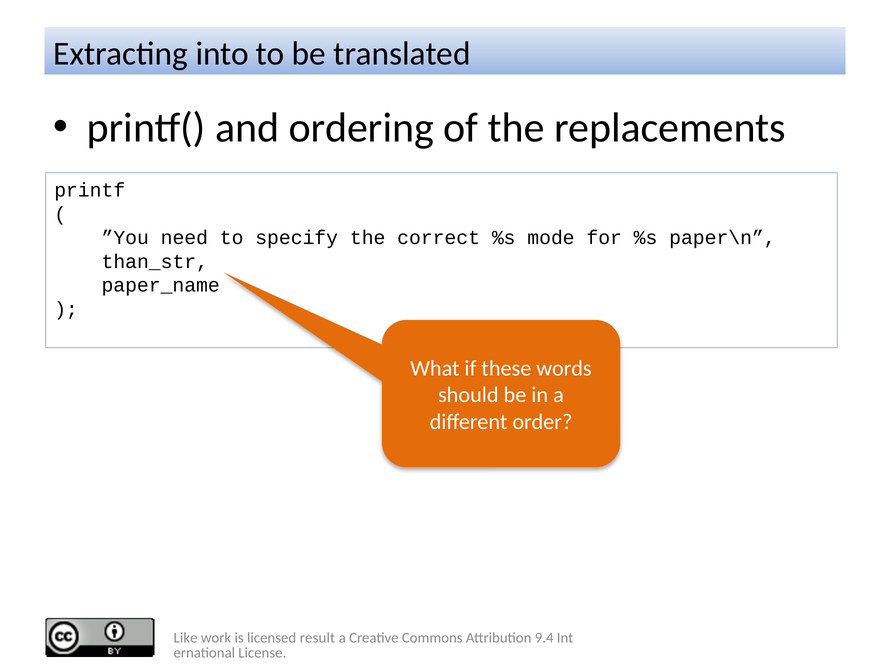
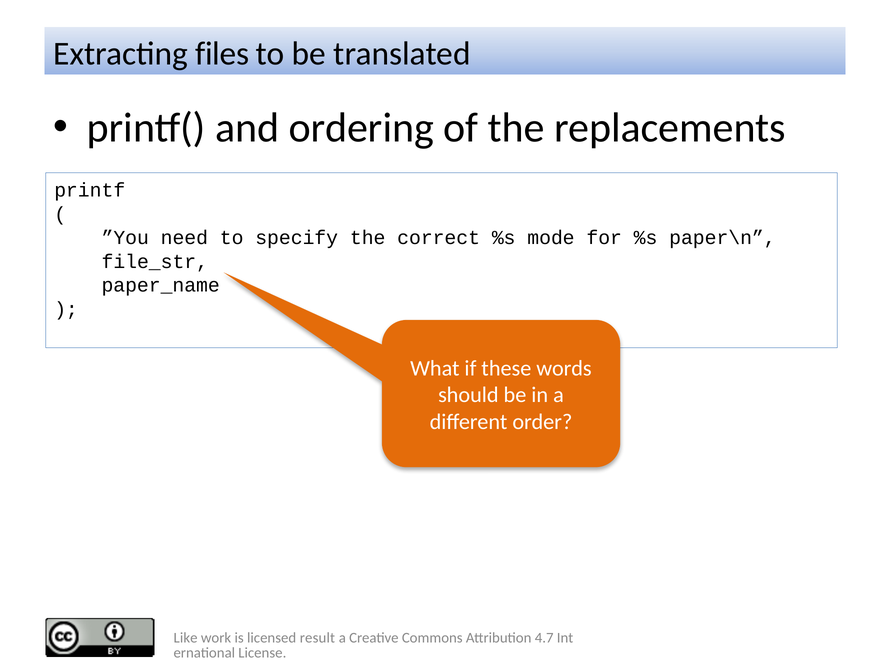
into: into -> files
than_str: than_str -> file_str
9.4: 9.4 -> 4.7
